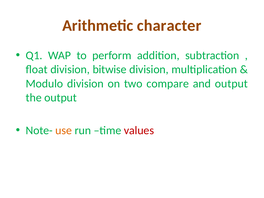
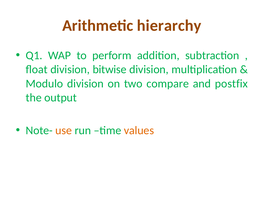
character: character -> hierarchy
and output: output -> postfix
values colour: red -> orange
